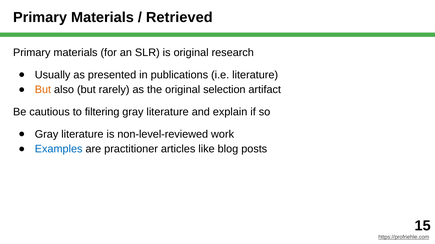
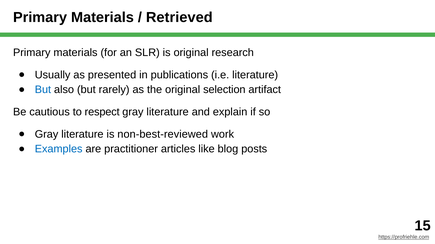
But at (43, 90) colour: orange -> blue
filtering: filtering -> respect
non-level-reviewed: non-level-reviewed -> non-best-reviewed
